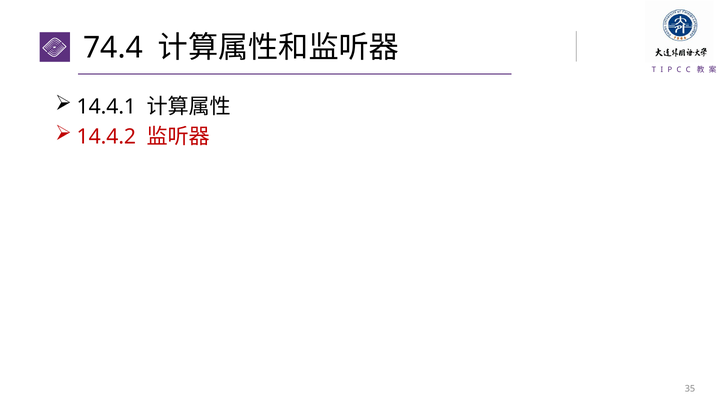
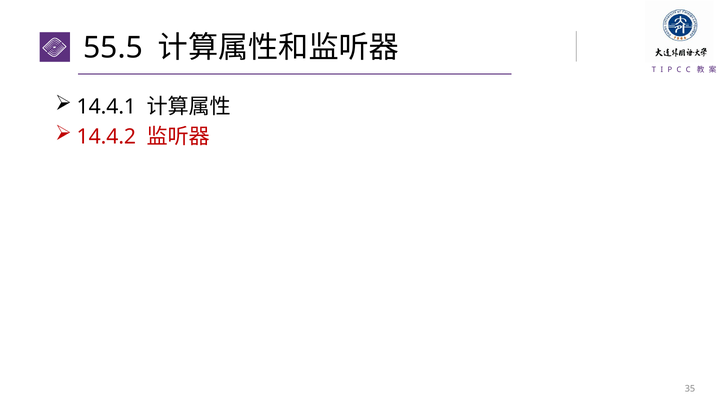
74.4: 74.4 -> 55.5
